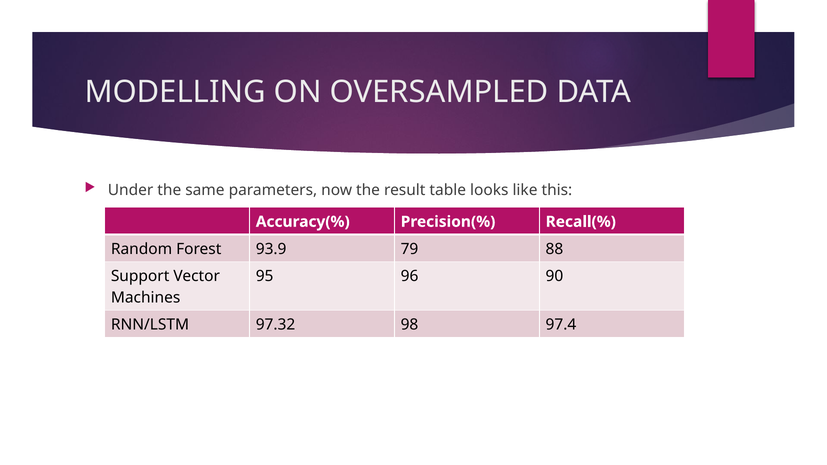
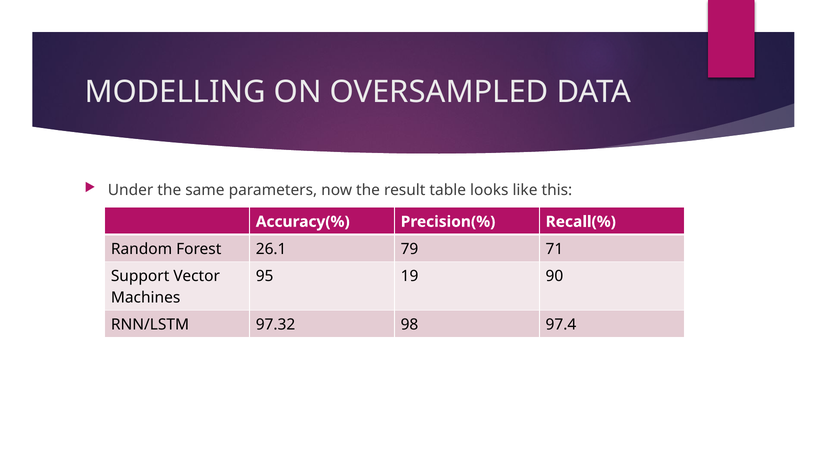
93.9: 93.9 -> 26.1
88: 88 -> 71
96: 96 -> 19
